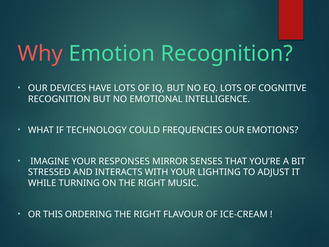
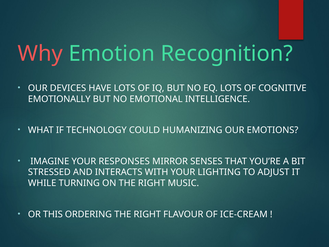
RECOGNITION at (59, 99): RECOGNITION -> EMOTIONALLY
FREQUENCIES: FREQUENCIES -> HUMANIZING
